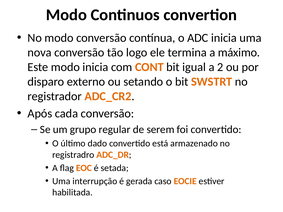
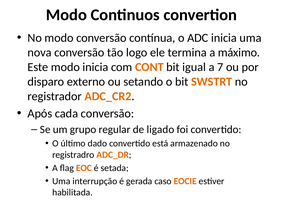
2: 2 -> 7
serem: serem -> ligado
